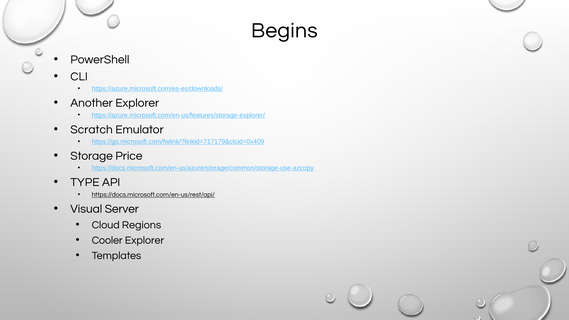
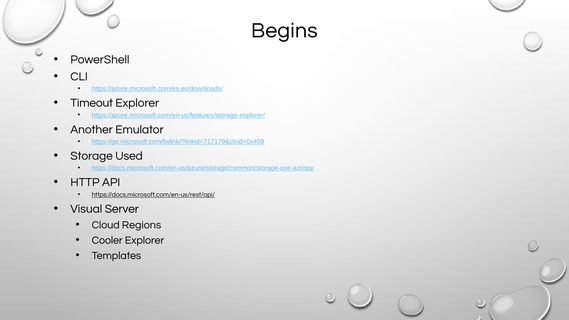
Another: Another -> Timeout
Scratch: Scratch -> Another
Price: Price -> Used
TYPE: TYPE -> HTTP
